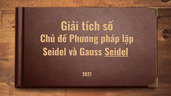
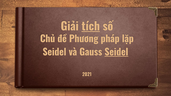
tích underline: none -> present
